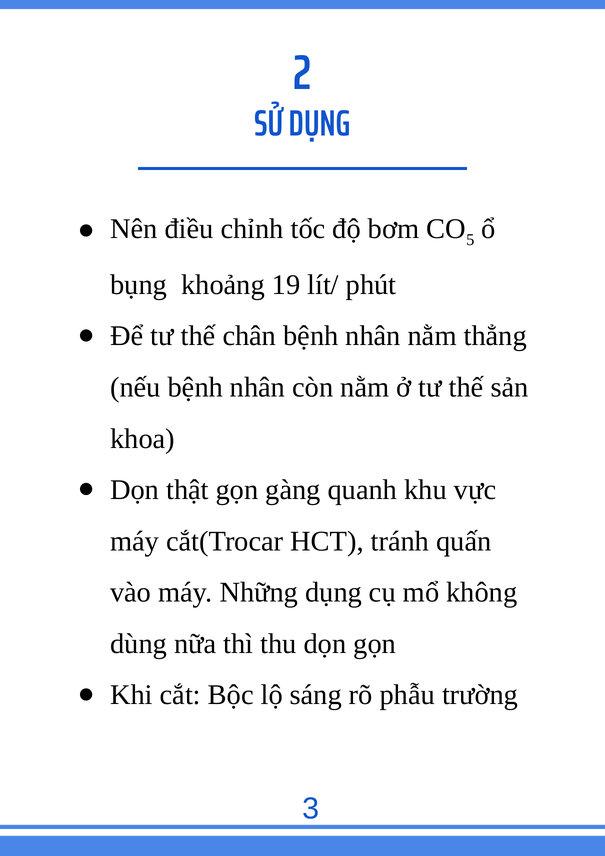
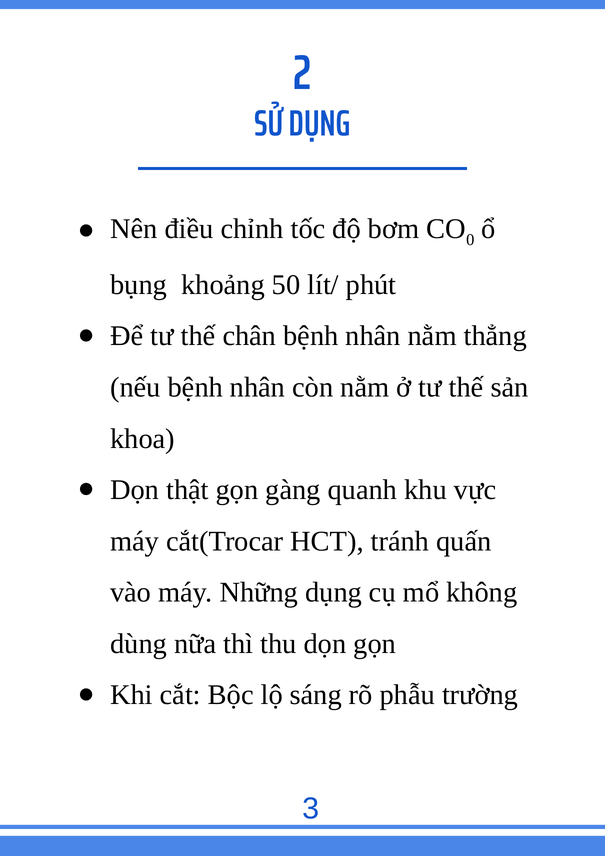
5: 5 -> 0
19: 19 -> 50
